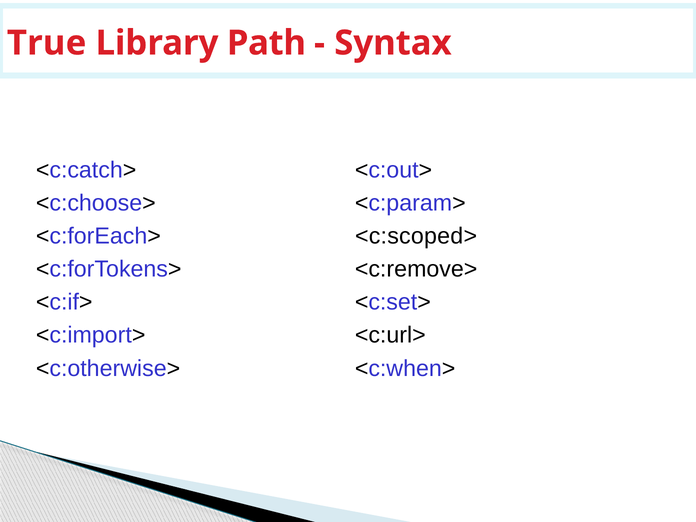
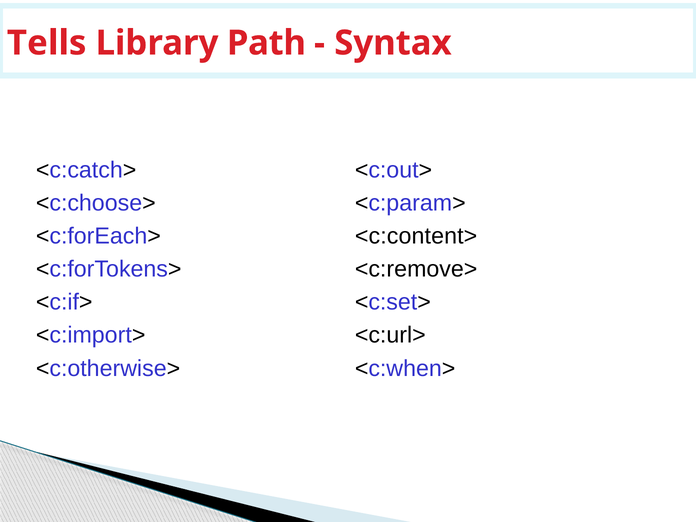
True: True -> Tells
<c:scoped>: <c:scoped> -> <c:content>
